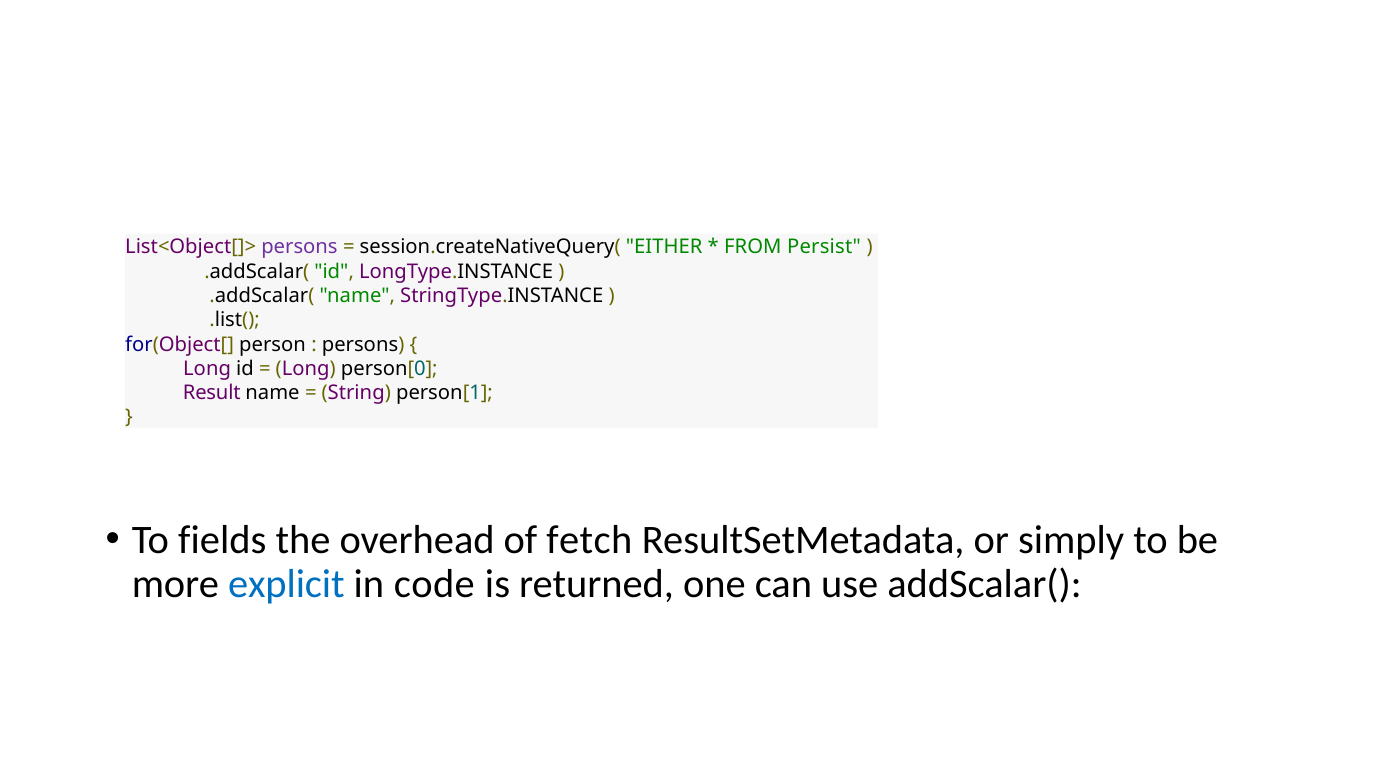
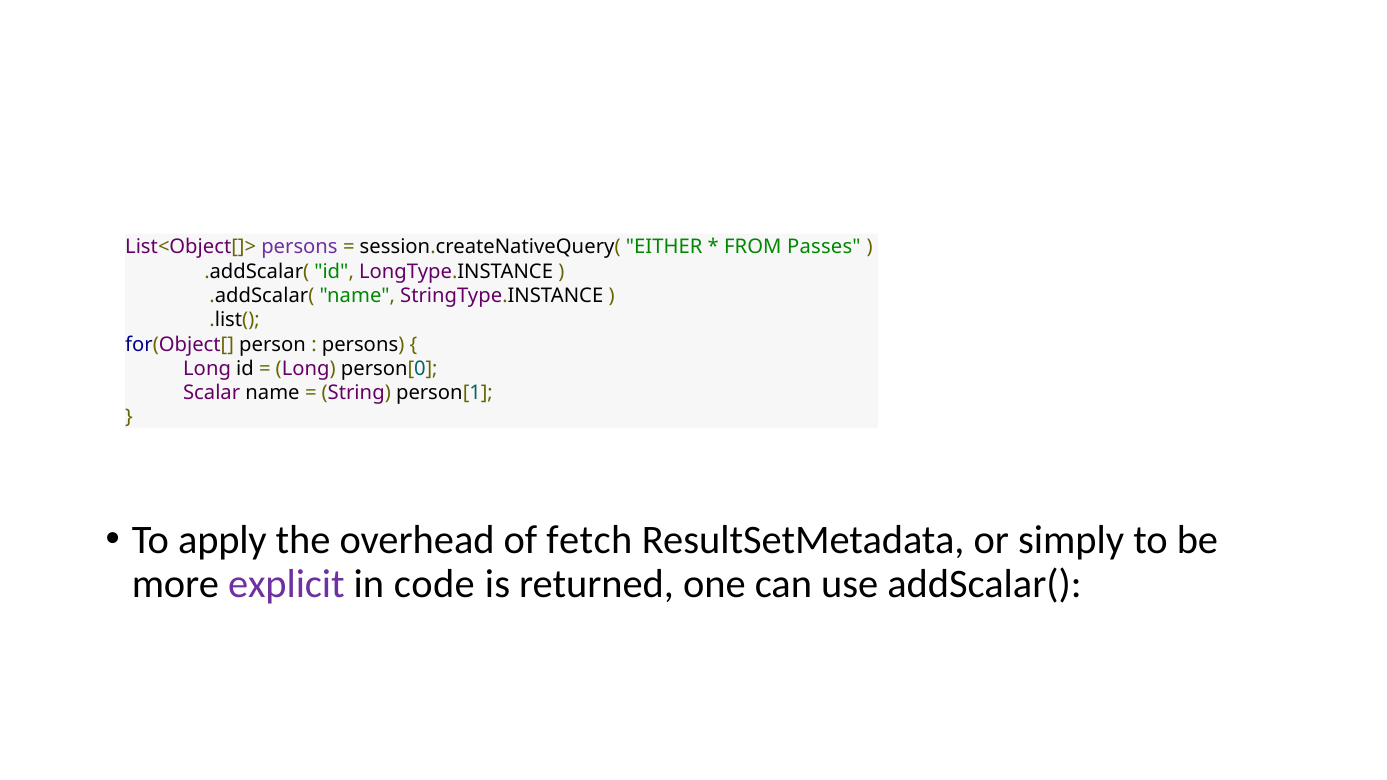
Persist: Persist -> Passes
Result: Result -> Scalar
fields: fields -> apply
explicit colour: blue -> purple
